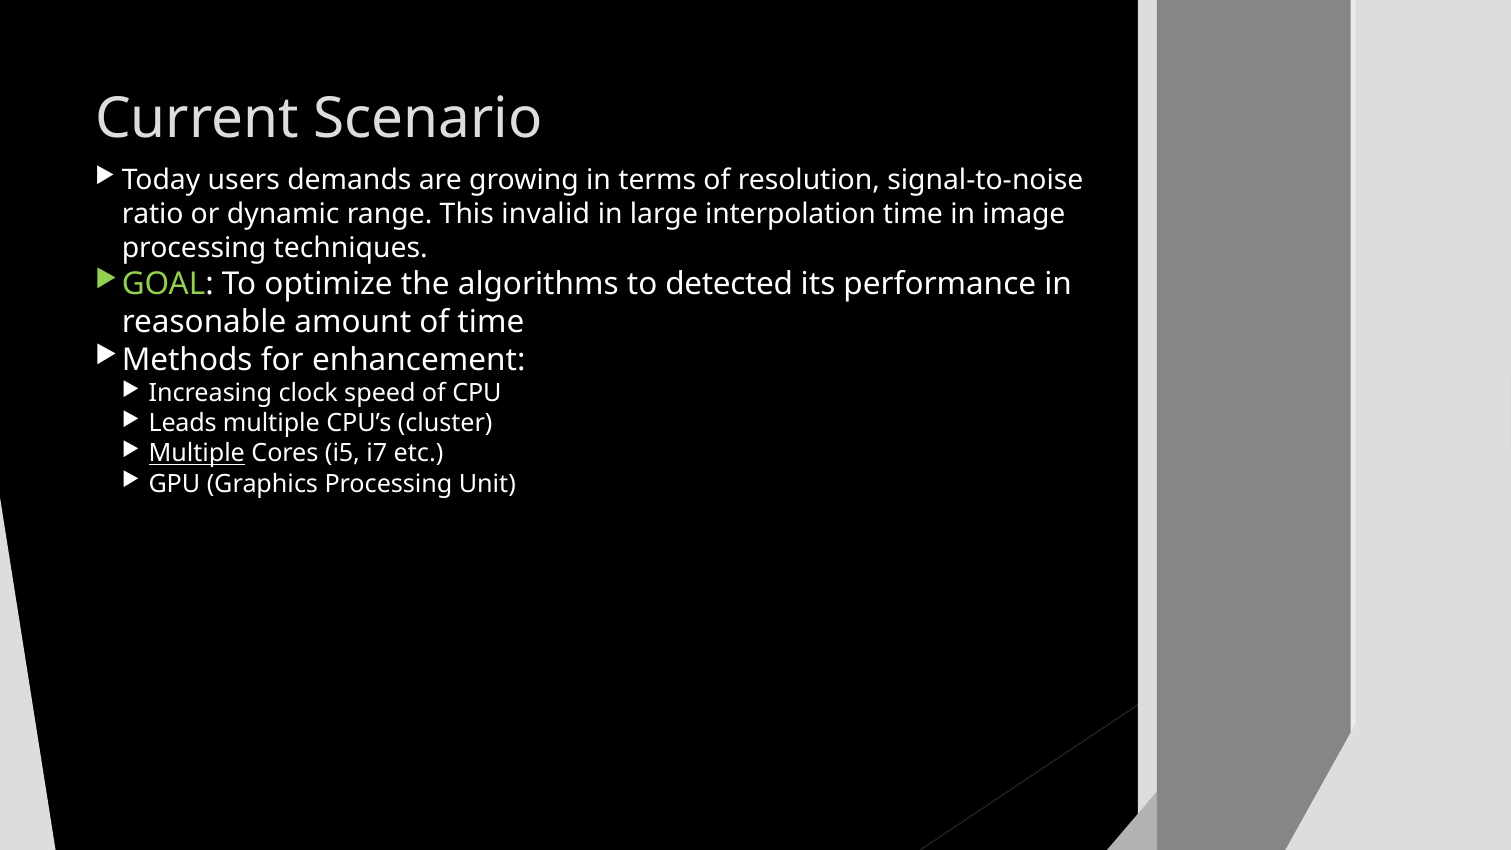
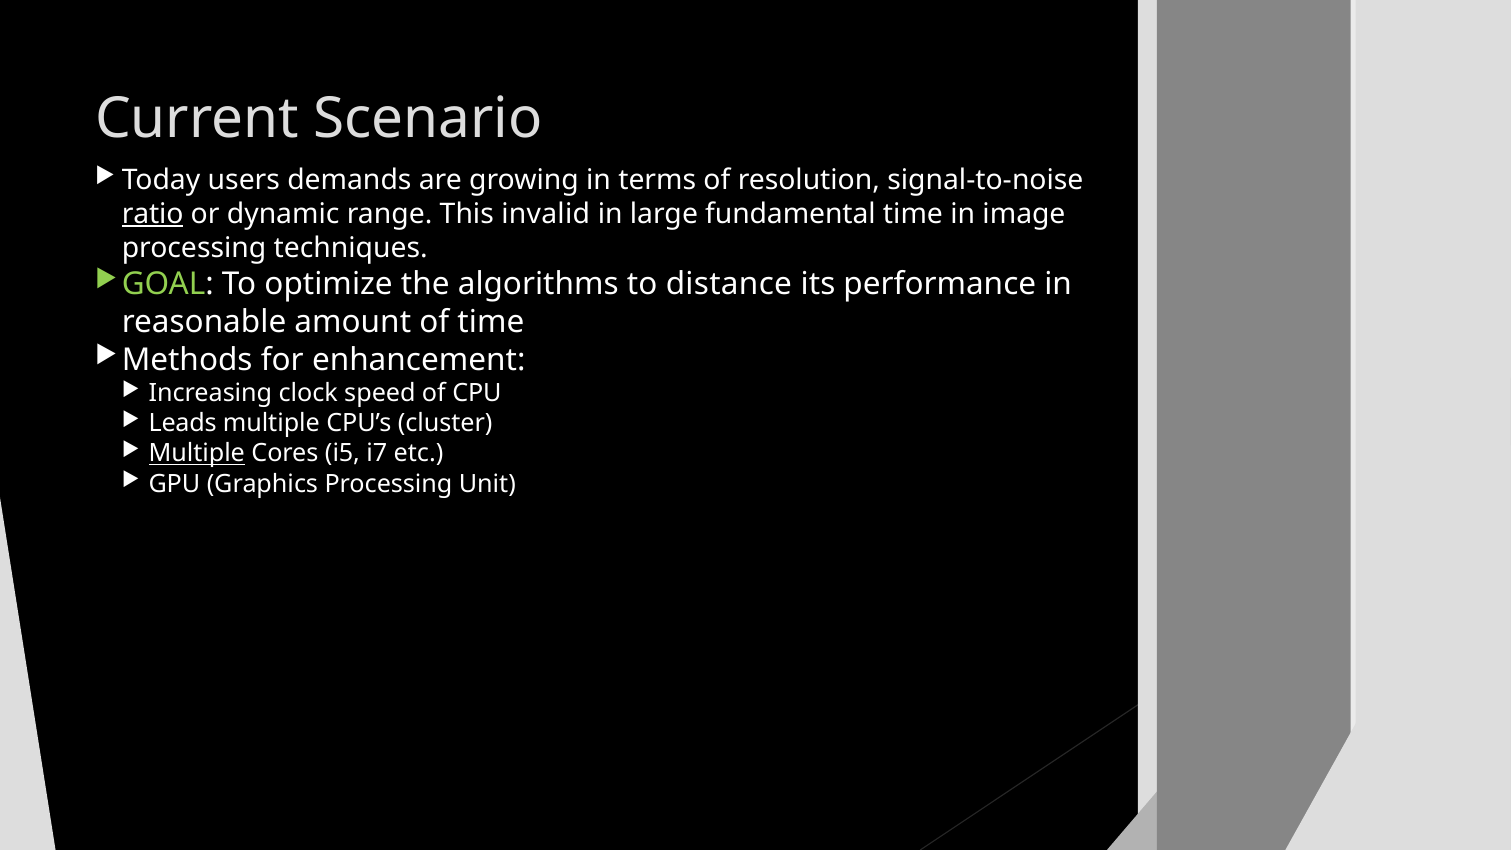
ratio underline: none -> present
interpolation: interpolation -> fundamental
detected: detected -> distance
